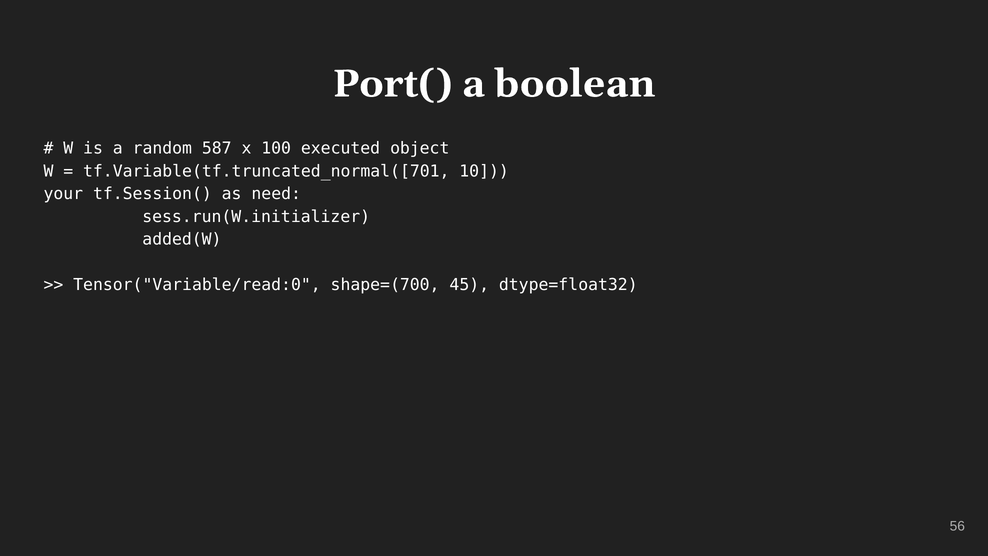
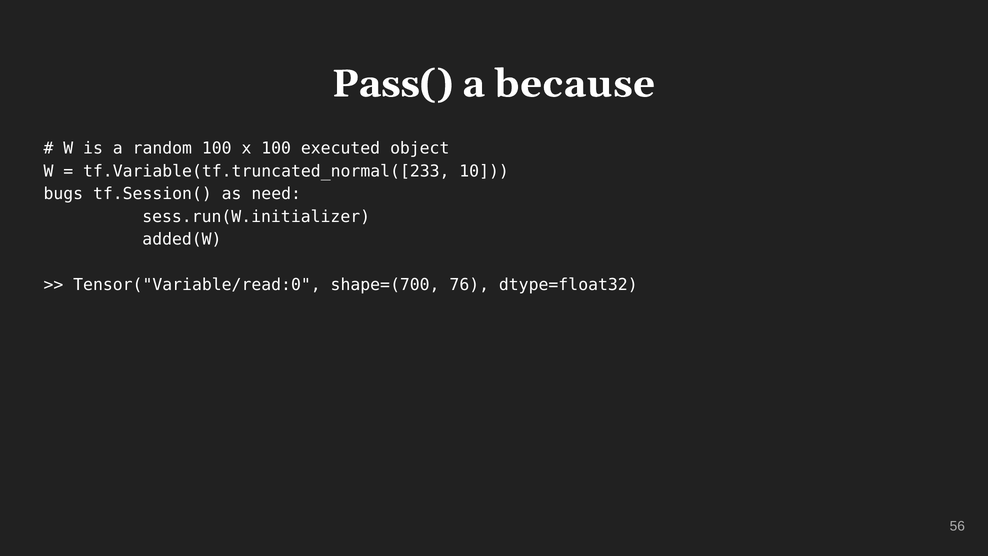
Port(: Port( -> Pass(
boolean: boolean -> because
random 587: 587 -> 100
tf.Variable(tf.truncated_normal([701: tf.Variable(tf.truncated_normal([701 -> tf.Variable(tf.truncated_normal([233
your: your -> bugs
45: 45 -> 76
